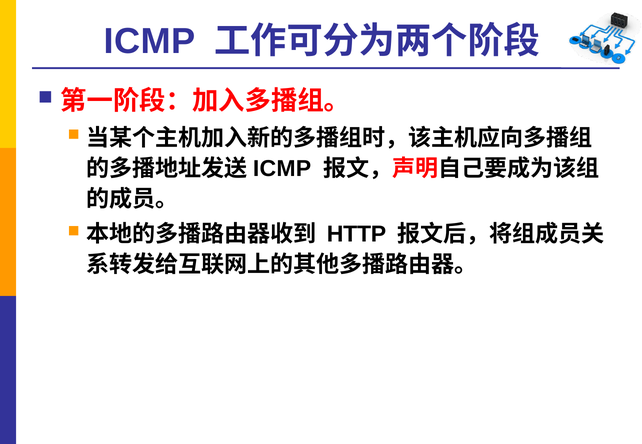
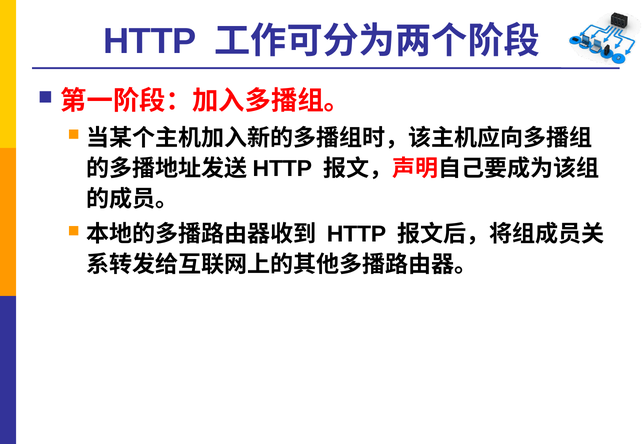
ICMP at (149, 41): ICMP -> HTTP
ICMP at (282, 169): ICMP -> HTTP
